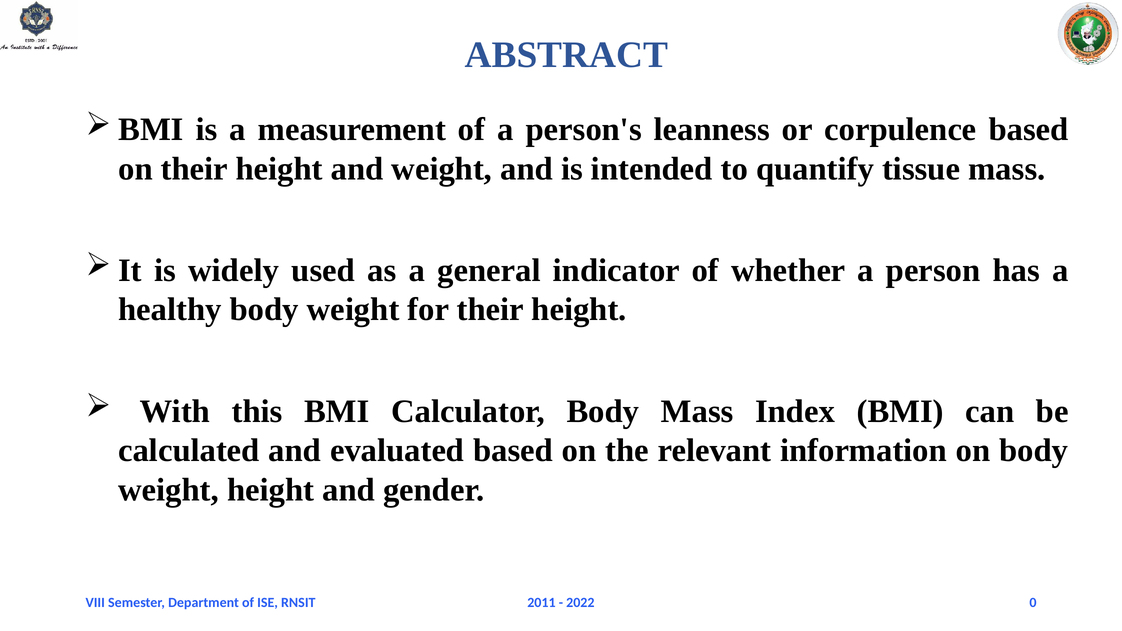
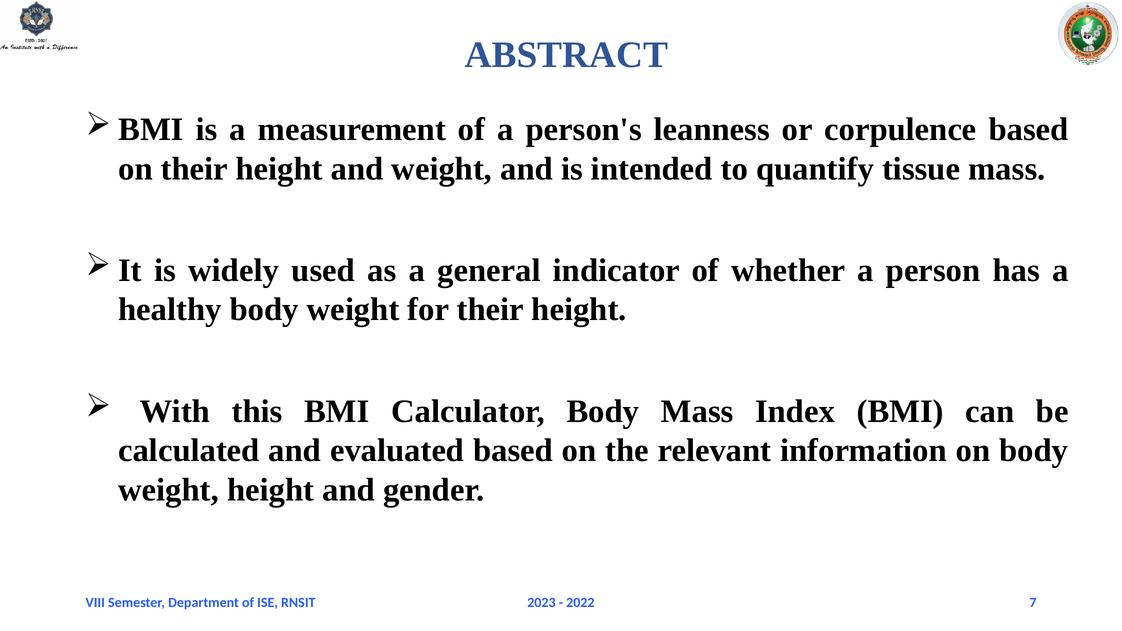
2011: 2011 -> 2023
0: 0 -> 7
